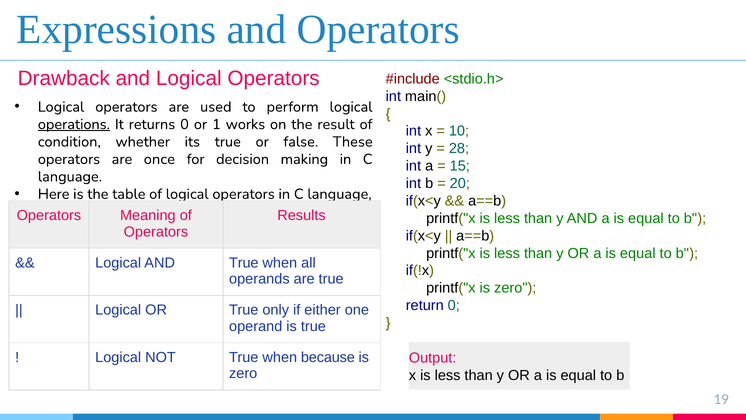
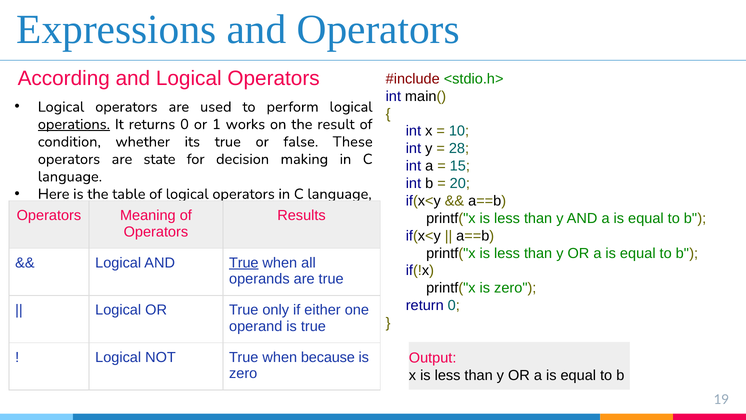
Drawback: Drawback -> According
once: once -> state
True at (244, 263) underline: none -> present
